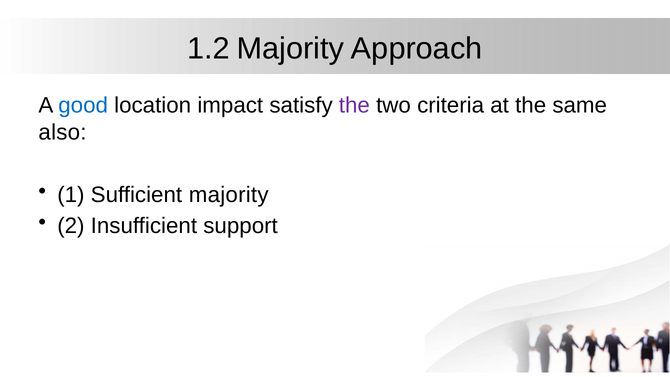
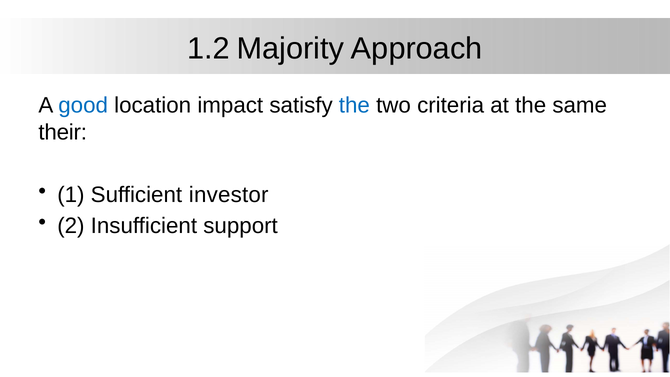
the at (354, 105) colour: purple -> blue
also: also -> their
Sufficient majority: majority -> investor
